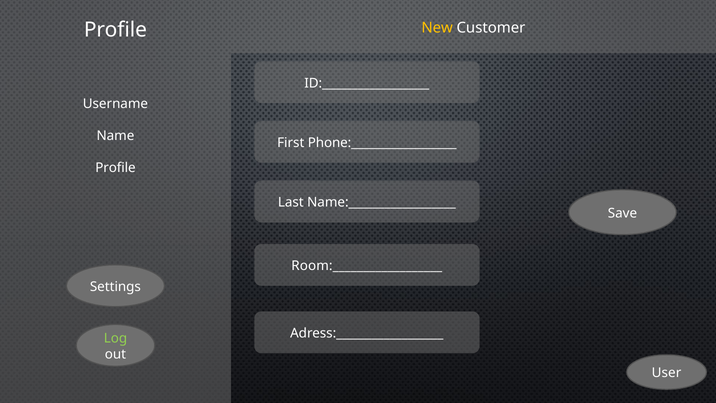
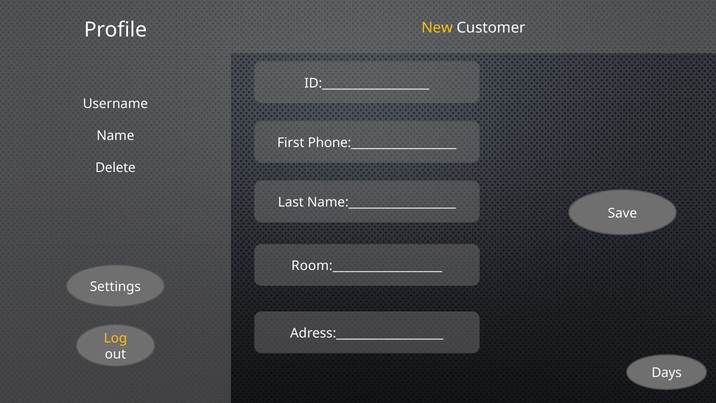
Profile at (115, 168): Profile -> Delete
Log colour: light green -> yellow
User: User -> Days
